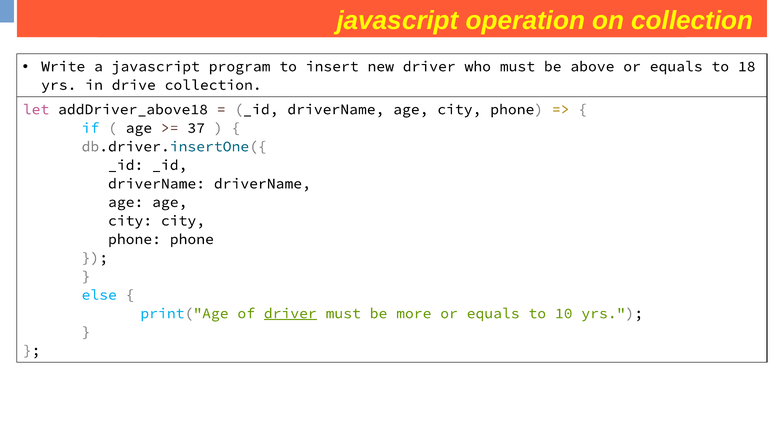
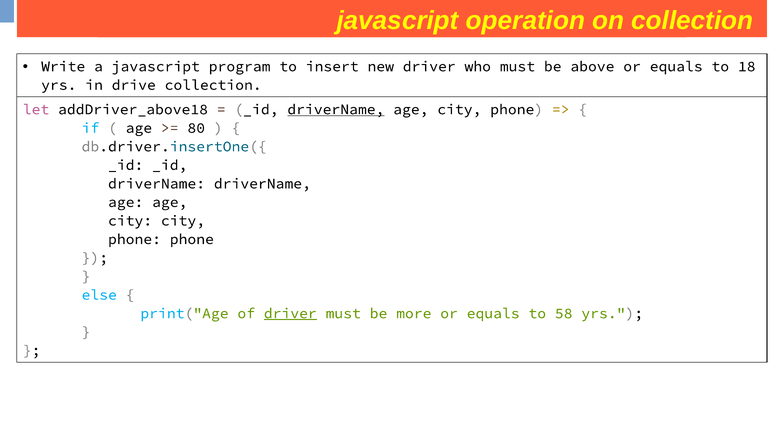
driverName at (336, 109) underline: none -> present
37: 37 -> 80
10: 10 -> 58
